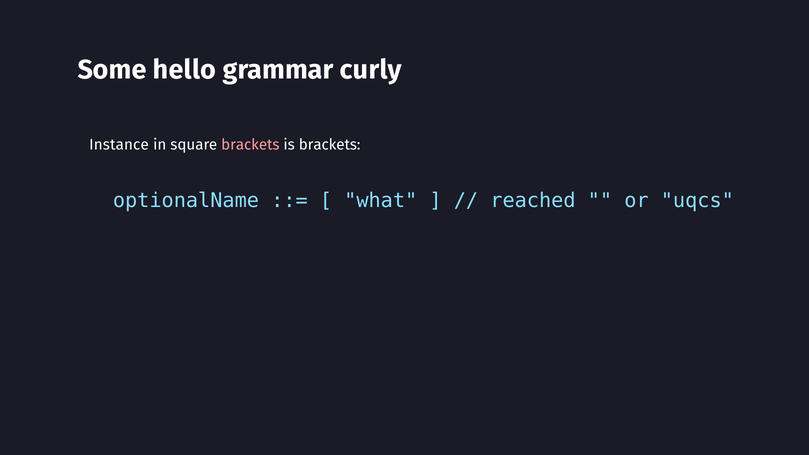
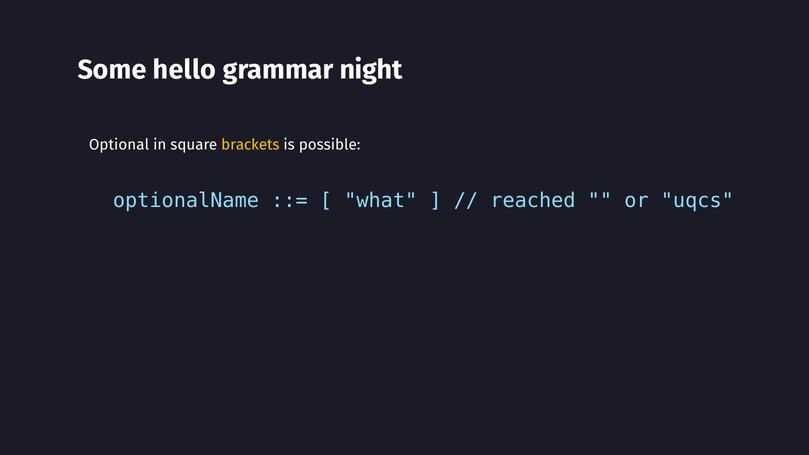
curly: curly -> night
Instance: Instance -> Optional
brackets at (250, 145) colour: pink -> yellow
is brackets: brackets -> possible
